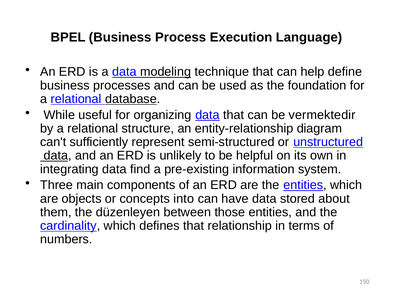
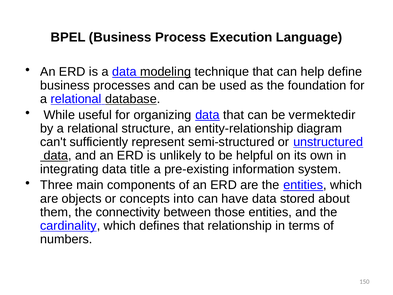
find: find -> title
düzenleyen: düzenleyen -> connectivity
